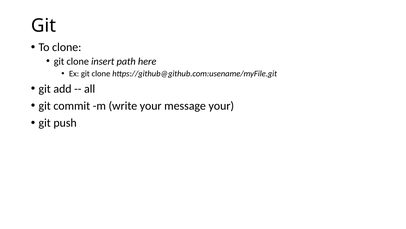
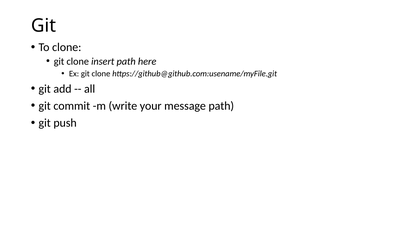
message your: your -> path
